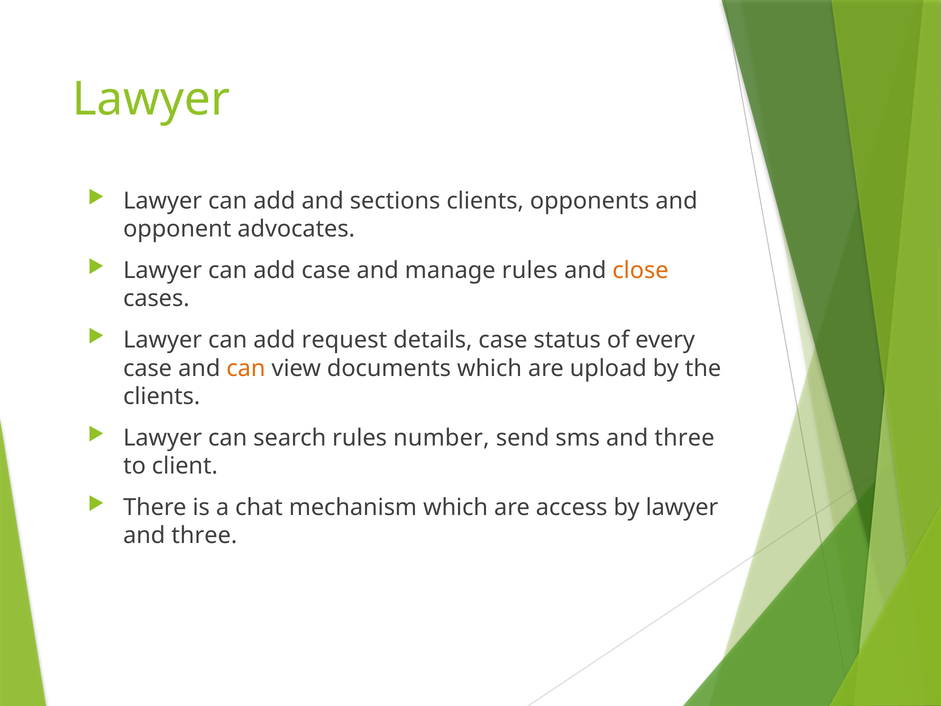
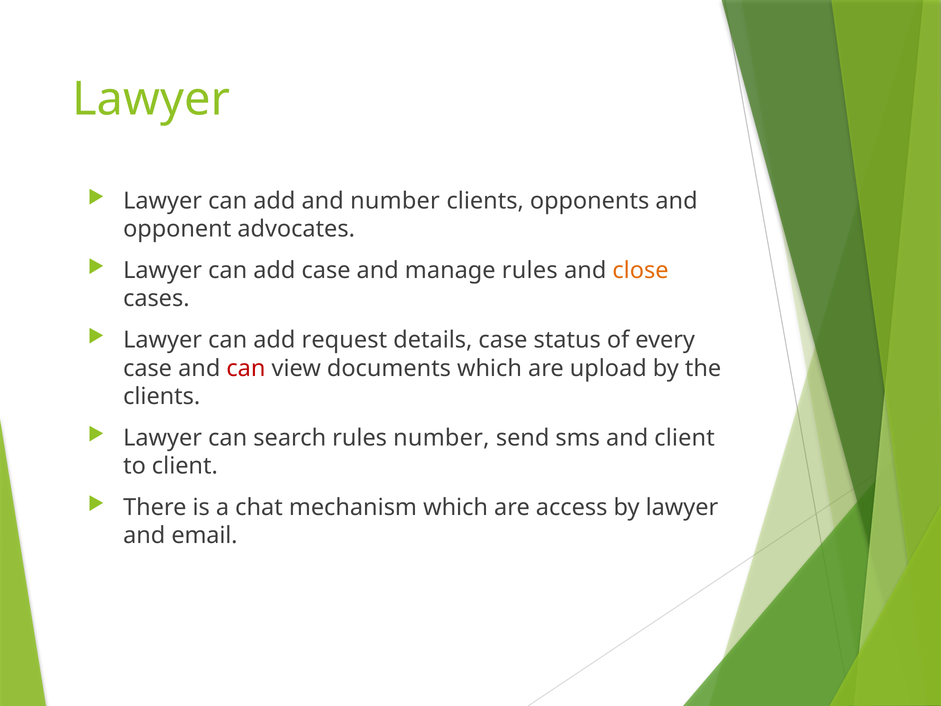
and sections: sections -> number
can at (246, 368) colour: orange -> red
sms and three: three -> client
three at (204, 535): three -> email
